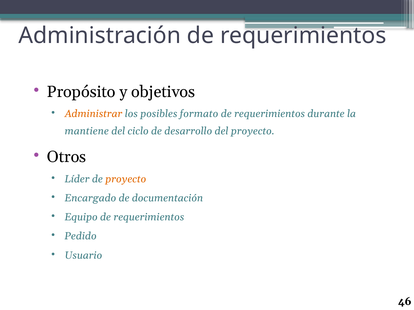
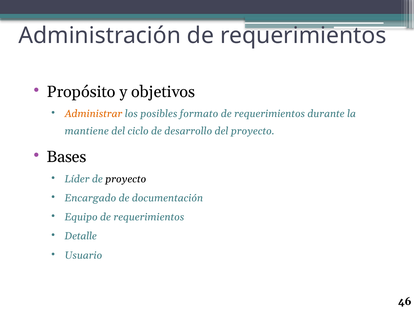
Otros: Otros -> Bases
proyecto at (126, 179) colour: orange -> black
Pedido: Pedido -> Detalle
